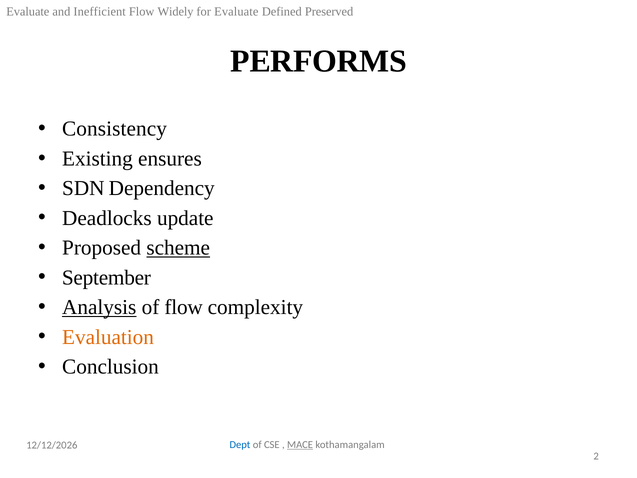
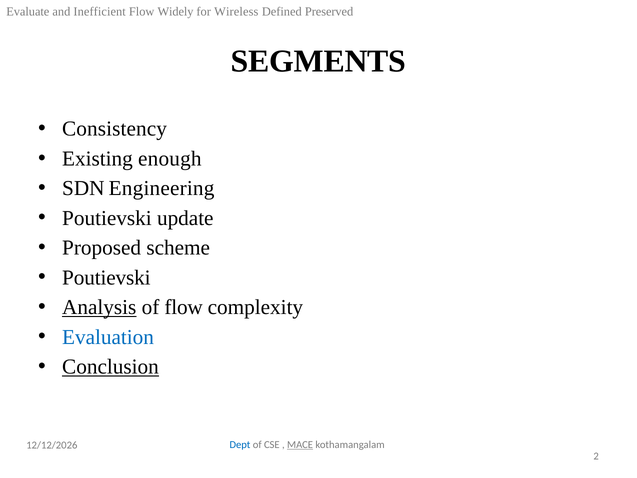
for Evaluate: Evaluate -> Wireless
PERFORMS: PERFORMS -> SEGMENTS
ensures: ensures -> enough
Dependency: Dependency -> Engineering
Deadlocks at (107, 218): Deadlocks -> Poutievski
scheme underline: present -> none
September at (106, 277): September -> Poutievski
Evaluation colour: orange -> blue
Conclusion underline: none -> present
